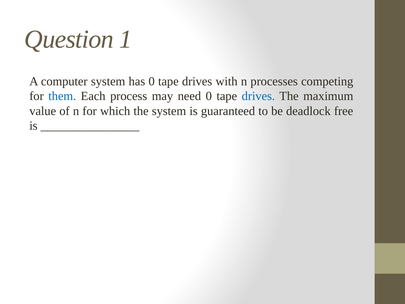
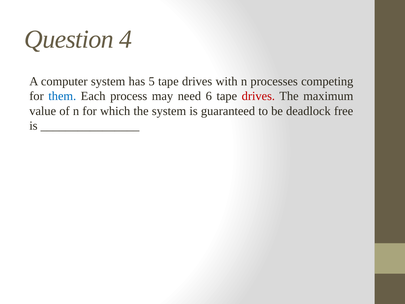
1: 1 -> 4
has 0: 0 -> 5
need 0: 0 -> 6
drives at (258, 96) colour: blue -> red
